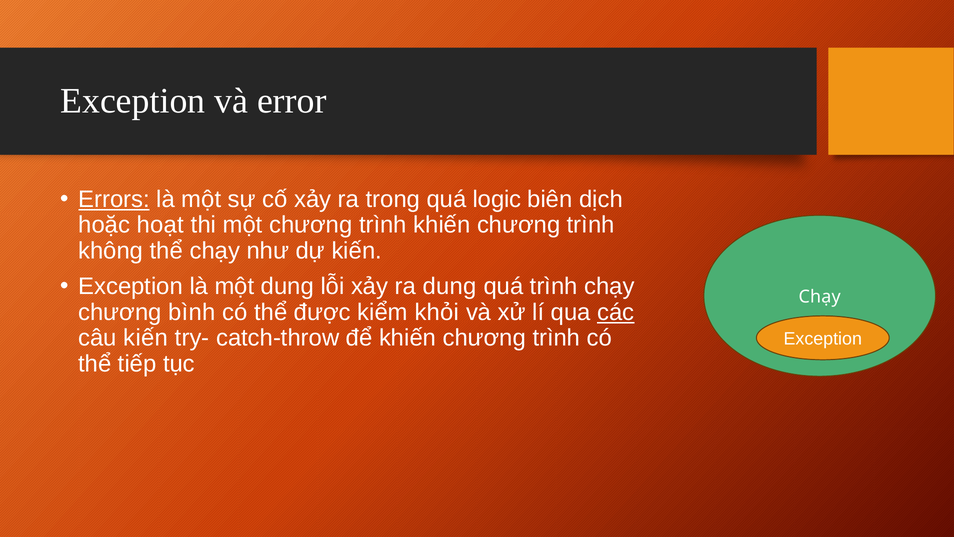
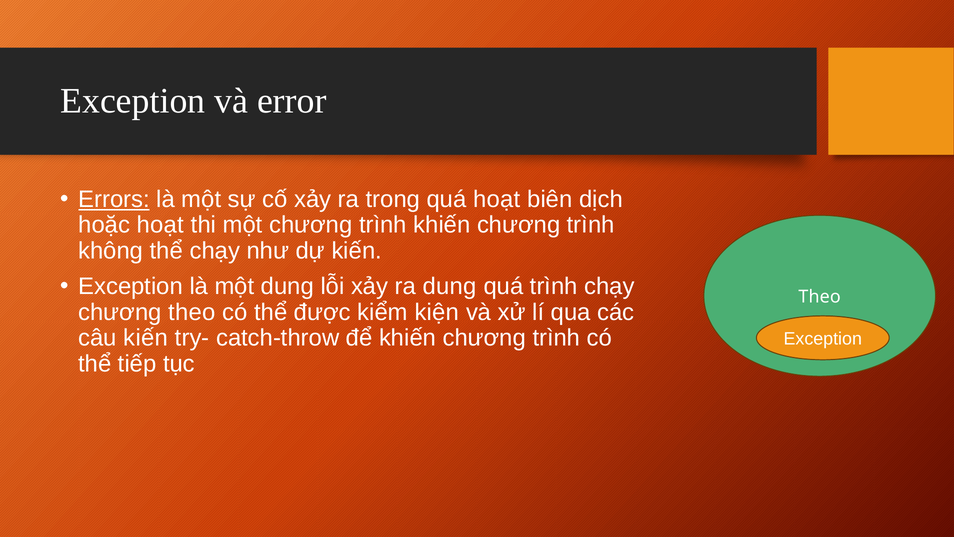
quá logic: logic -> hoạt
Chạy at (820, 297): Chạy -> Theo
chương bình: bình -> theo
khỏi: khỏi -> kiện
các underline: present -> none
